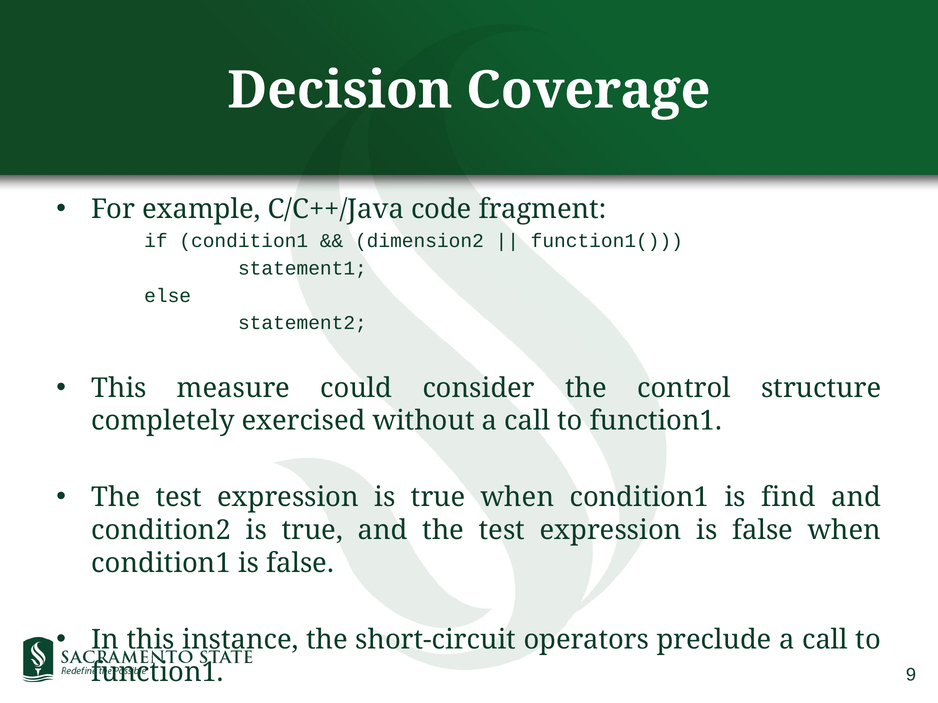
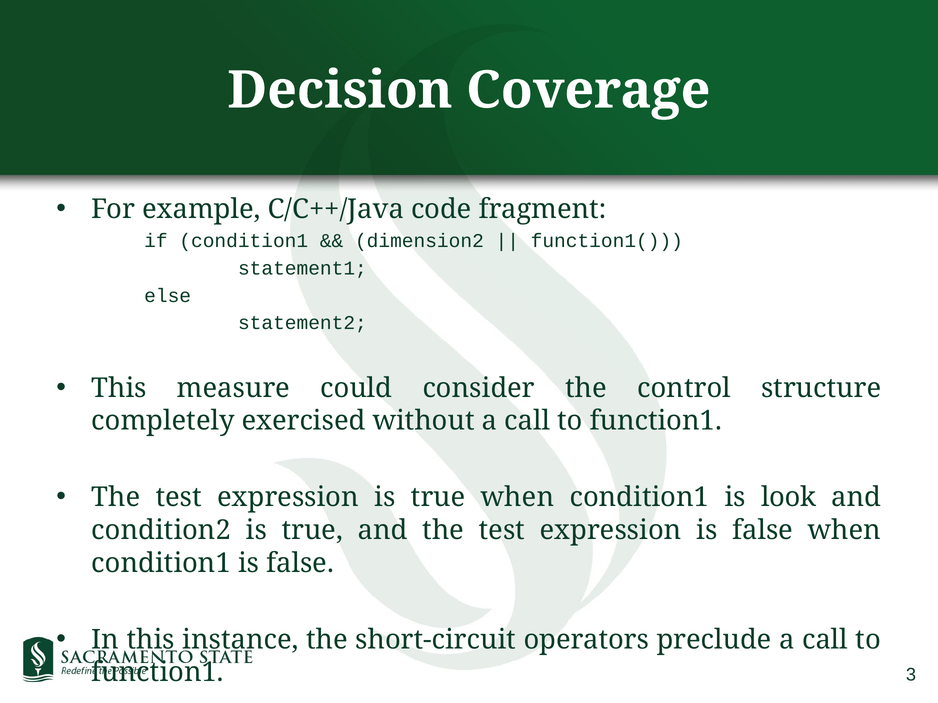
find: find -> look
9: 9 -> 3
